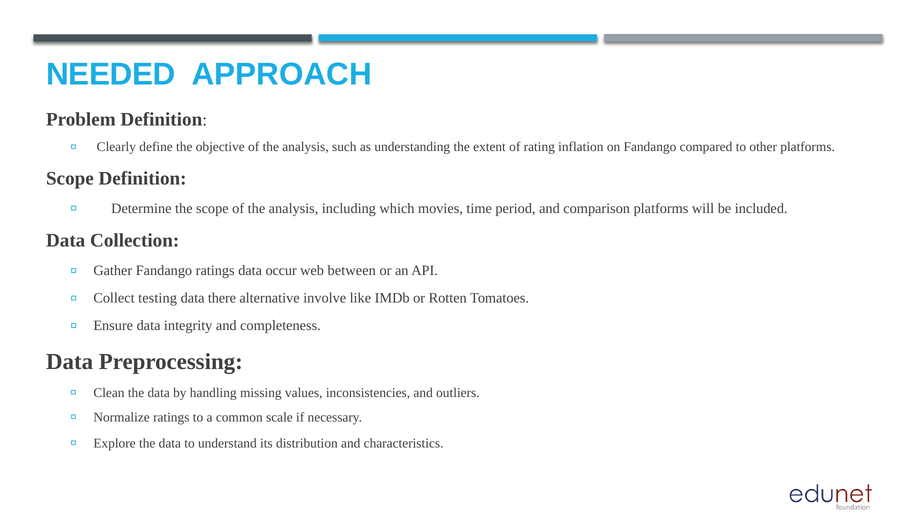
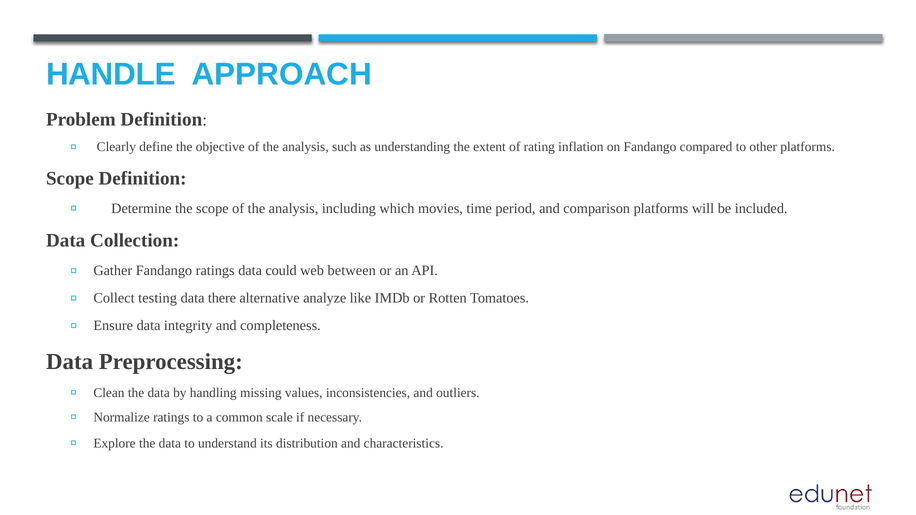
NEEDED: NEEDED -> HANDLE
occur: occur -> could
involve: involve -> analyze
